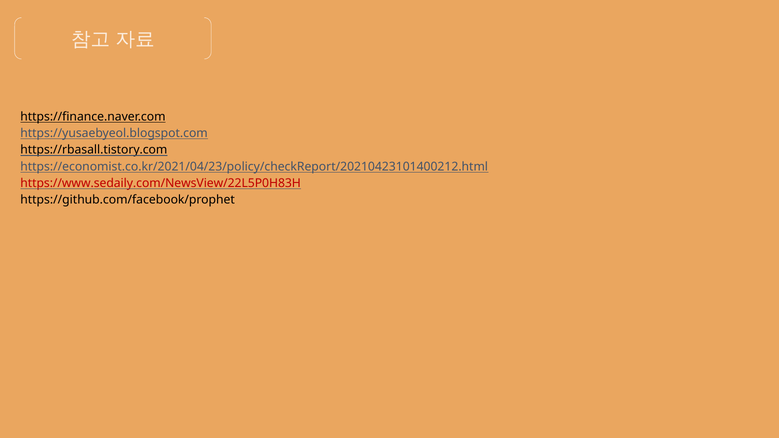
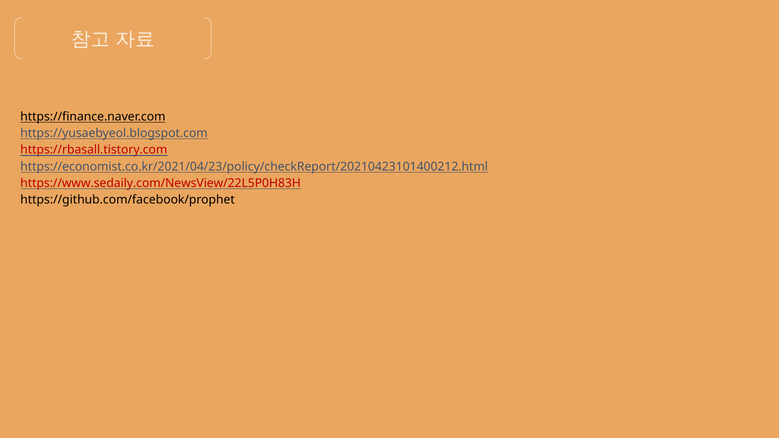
https://rbasall.tistory.com colour: black -> red
